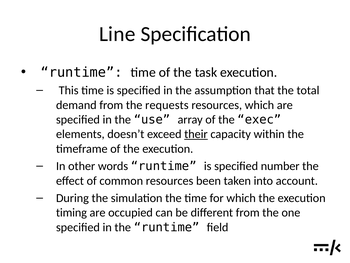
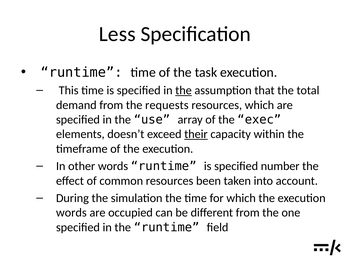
Line: Line -> Less
the at (184, 90) underline: none -> present
timing at (71, 212): timing -> words
